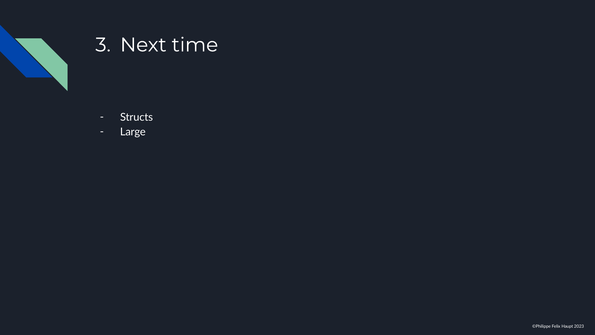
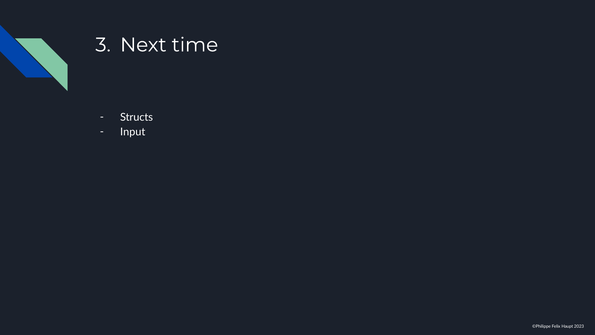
Large: Large -> Input
